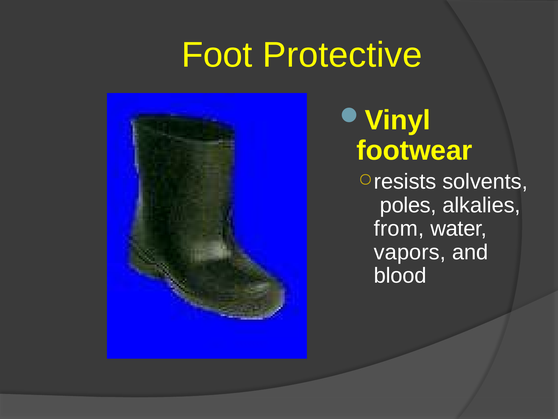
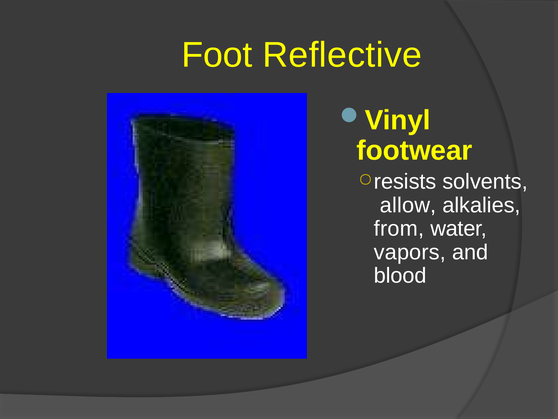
Protective: Protective -> Reflective
poles: poles -> allow
